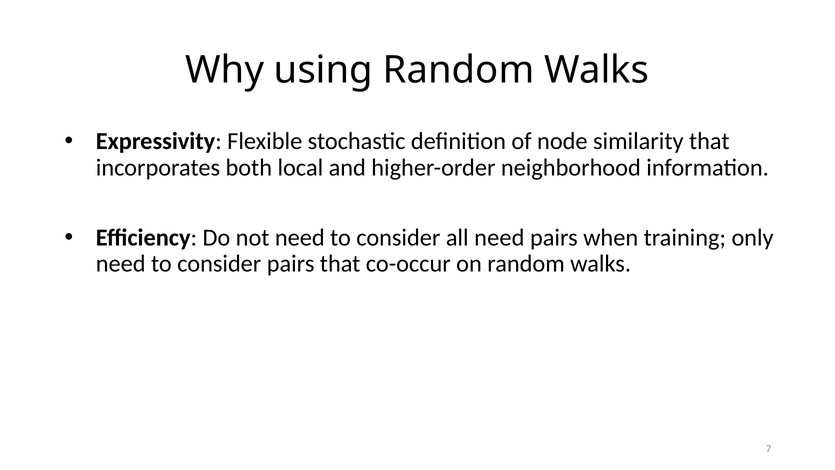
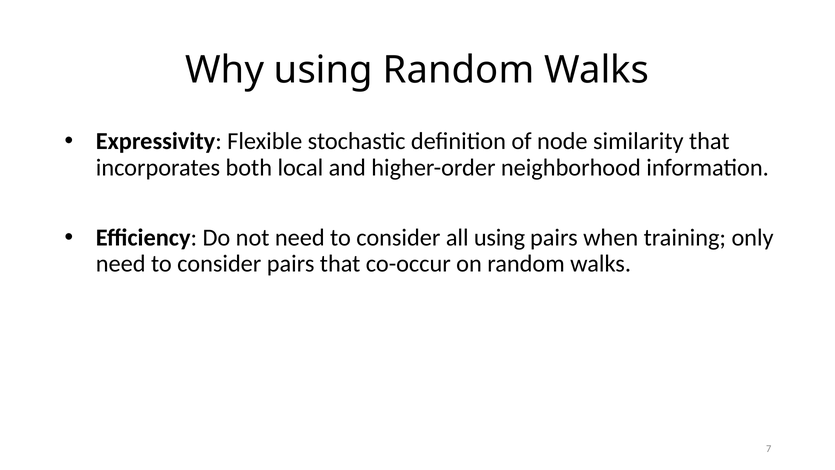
all need: need -> using
